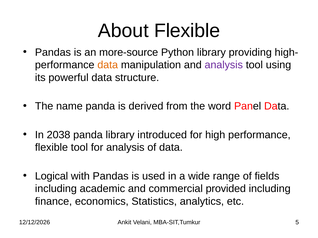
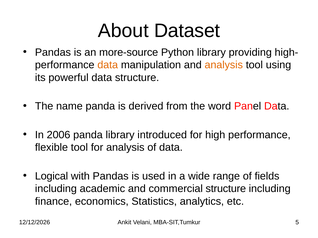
About Flexible: Flexible -> Dataset
analysis at (224, 65) colour: purple -> orange
2038: 2038 -> 2006
commercial provided: provided -> structure
